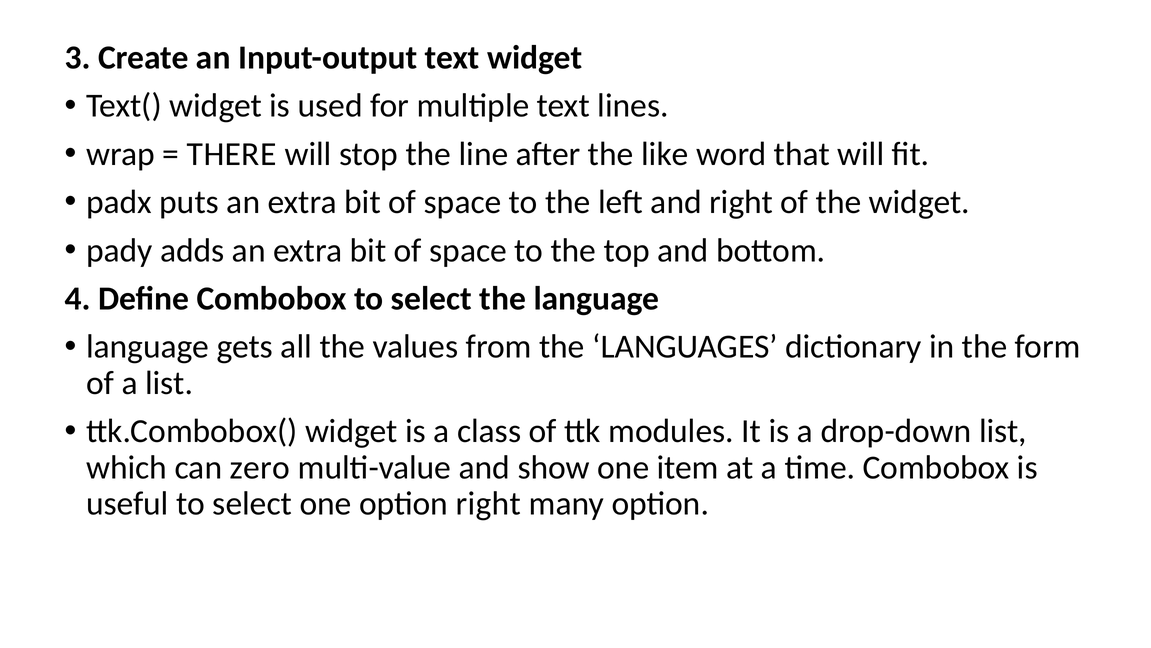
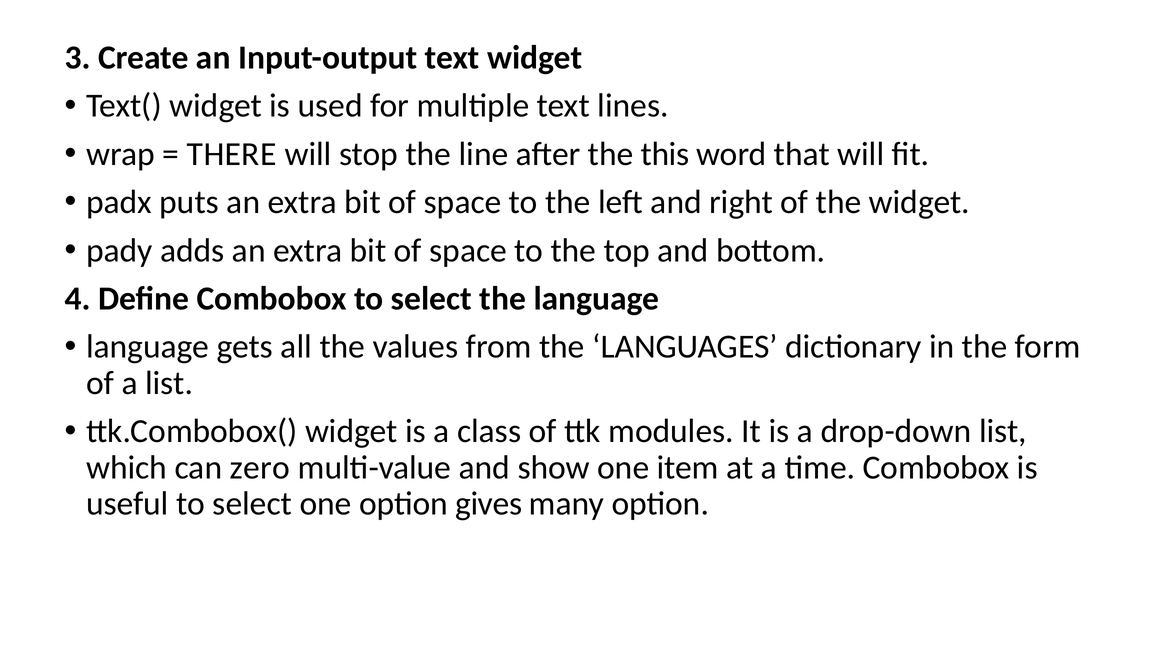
like: like -> this
option right: right -> gives
